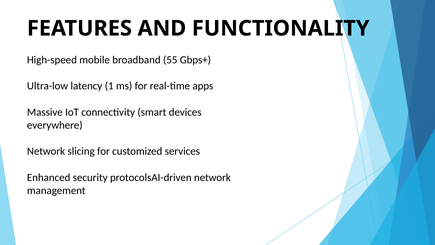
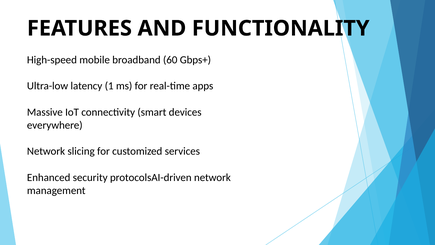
55: 55 -> 60
